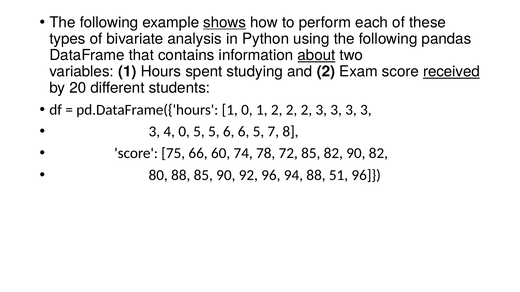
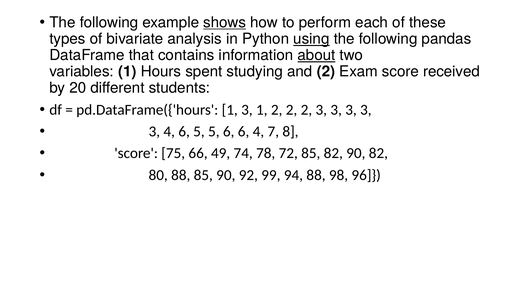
using underline: none -> present
received underline: present -> none
1 0: 0 -> 3
4 0: 0 -> 6
6 5: 5 -> 4
60: 60 -> 49
92 96: 96 -> 99
51: 51 -> 98
